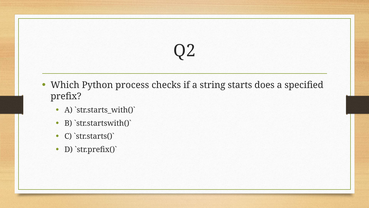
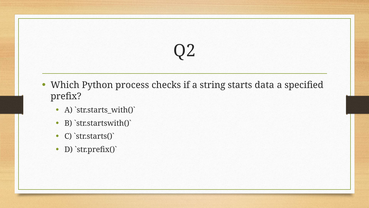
does: does -> data
